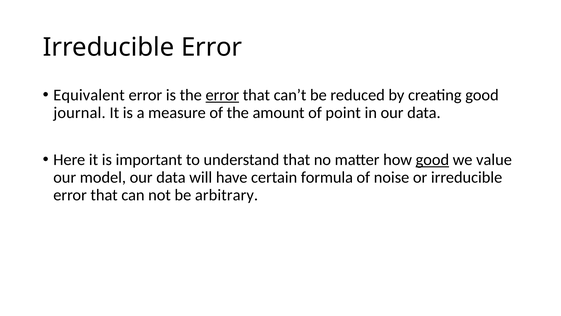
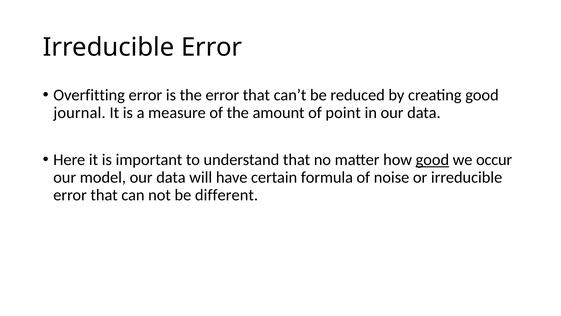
Equivalent: Equivalent -> Overfitting
error at (222, 95) underline: present -> none
value: value -> occur
arbitrary: arbitrary -> different
